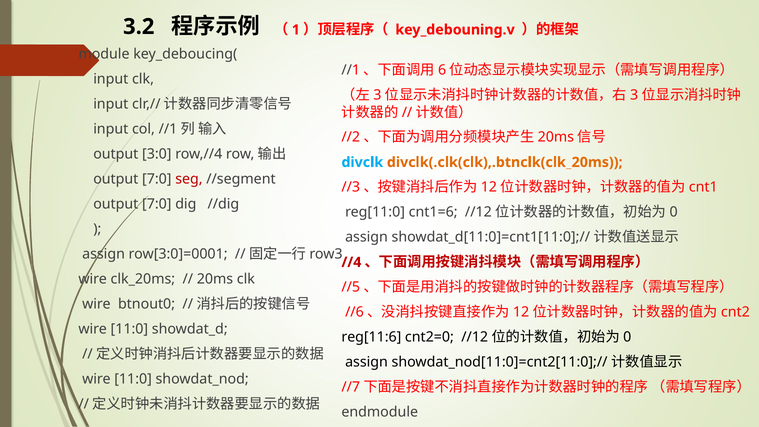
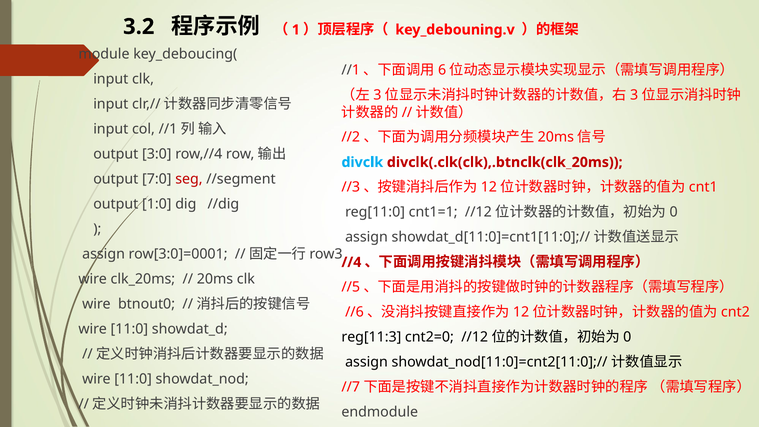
divclk(.clk(clk),.btnclk(clk_20ms colour: orange -> red
7:0 at (157, 204): 7:0 -> 1:0
cnt1=6: cnt1=6 -> cnt1=1
reg[11:6: reg[11:6 -> reg[11:3
